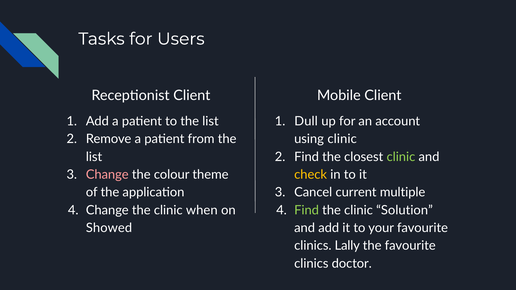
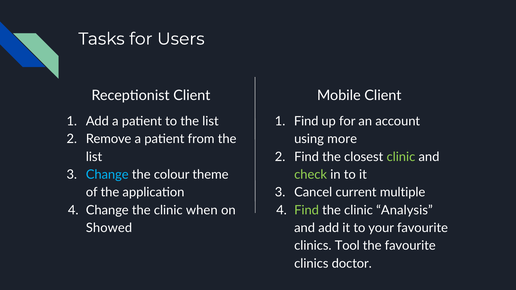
Dull at (306, 121): Dull -> Find
using clinic: clinic -> more
Change at (107, 175) colour: pink -> light blue
check colour: yellow -> light green
Solution: Solution -> Analysis
Lally: Lally -> Tool
